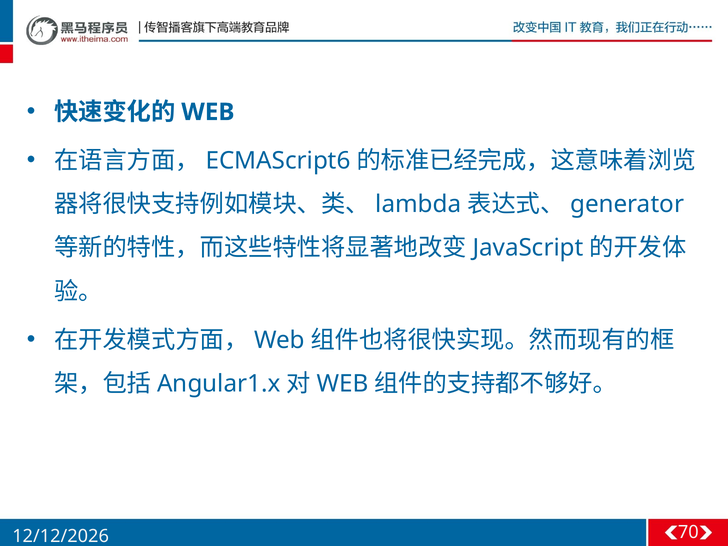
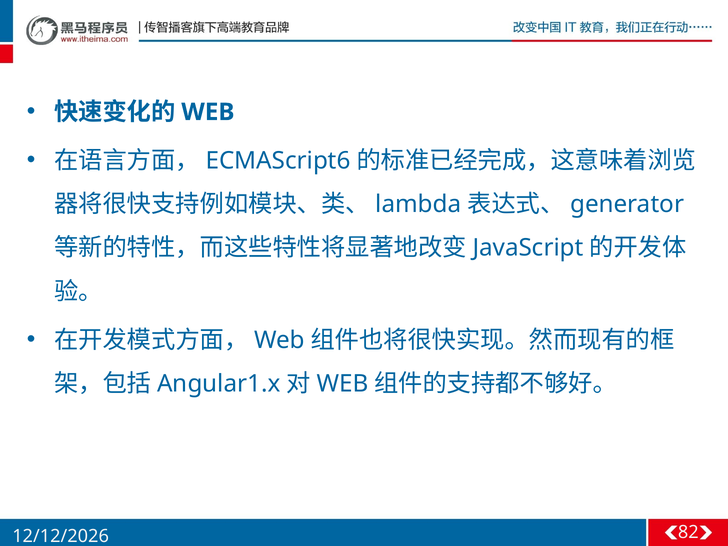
70: 70 -> 82
